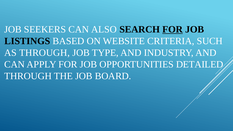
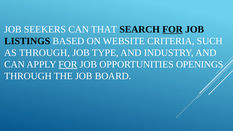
ALSO: ALSO -> THAT
FOR at (68, 64) underline: none -> present
DETAILED: DETAILED -> OPENINGS
